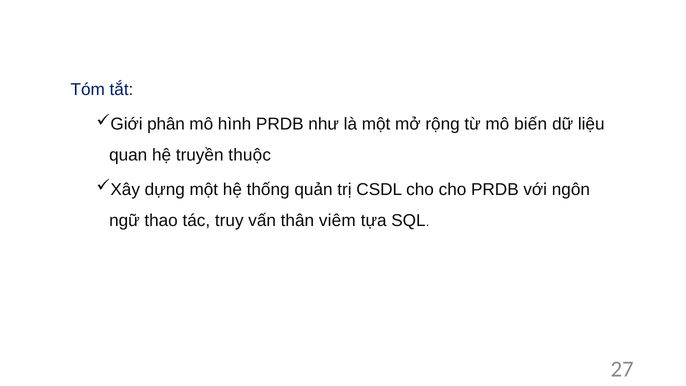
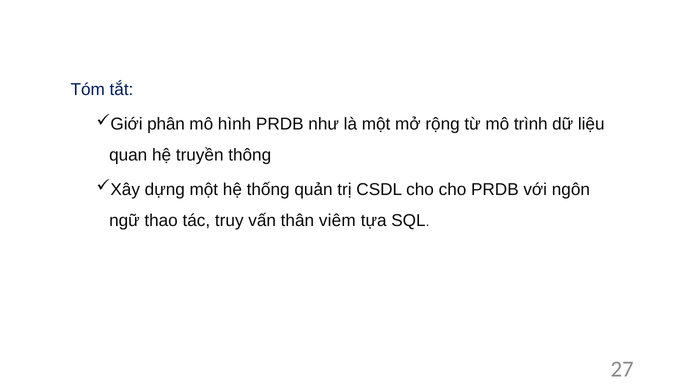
biến: biến -> trình
thuộc: thuộc -> thông
